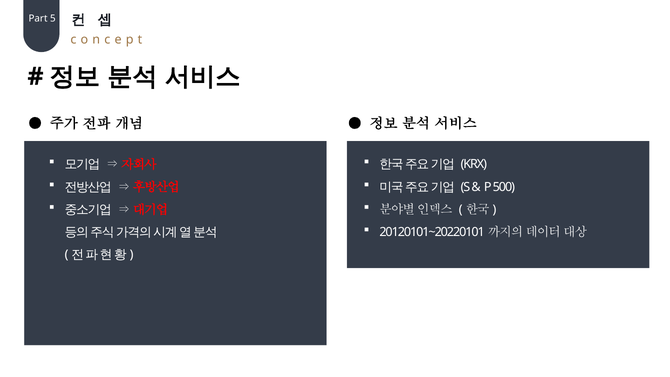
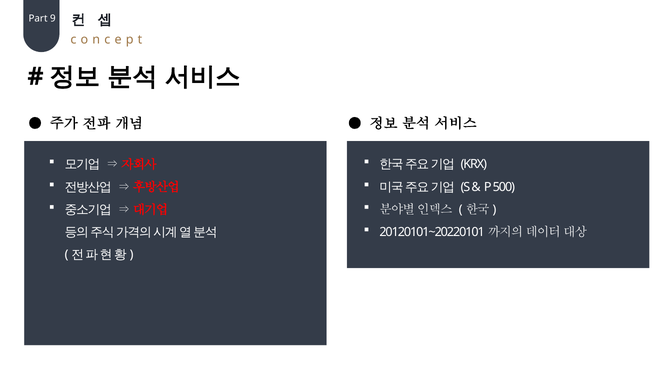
5: 5 -> 9
